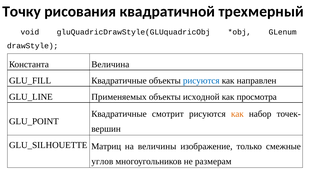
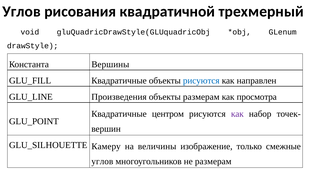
Точку at (22, 12): Точку -> Углов
Величина: Величина -> Вершины
Применяемых: Применяемых -> Произведения
объекты исходной: исходной -> размерам
смотрит: смотрит -> центром
как at (237, 114) colour: orange -> purple
Матриц: Матриц -> Камеру
